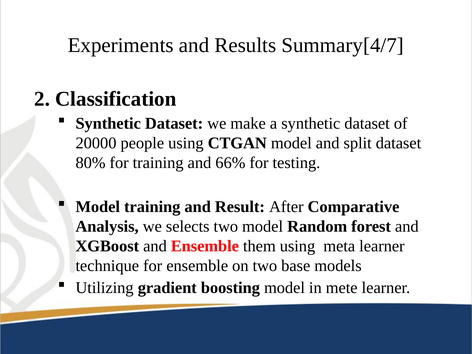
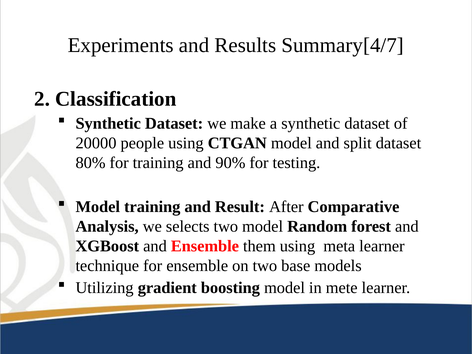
66%: 66% -> 90%
